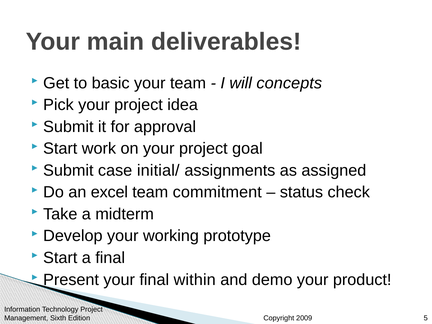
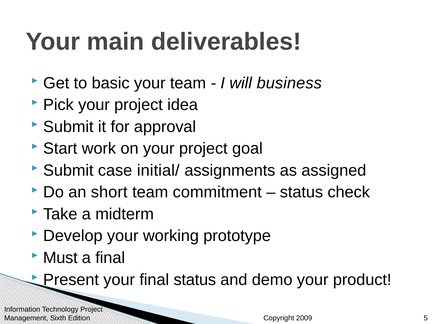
concepts: concepts -> business
excel: excel -> short
Start at (60, 258): Start -> Must
final within: within -> status
